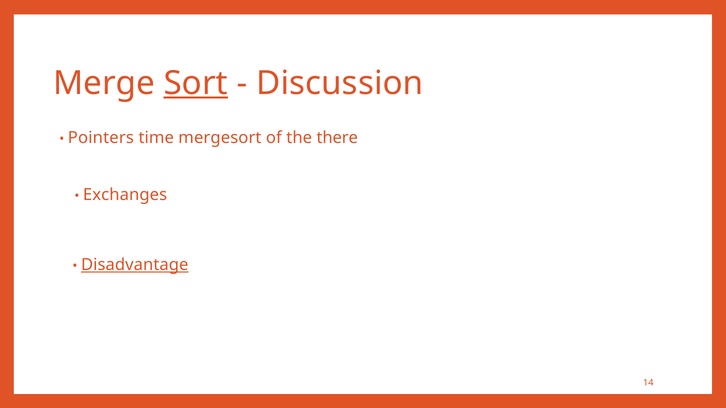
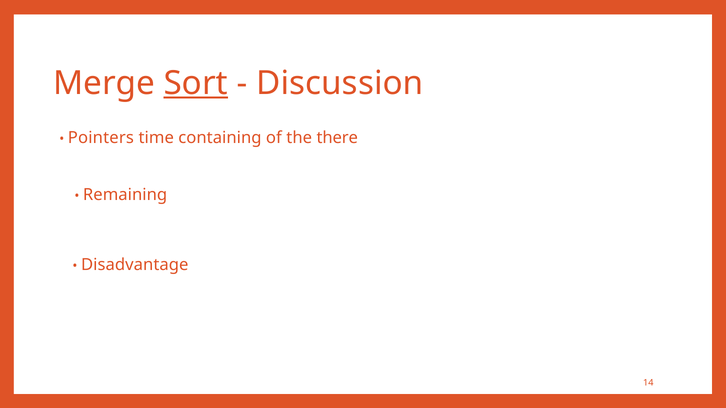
mergesort: mergesort -> containing
Exchanges: Exchanges -> Remaining
Disadvantage underline: present -> none
